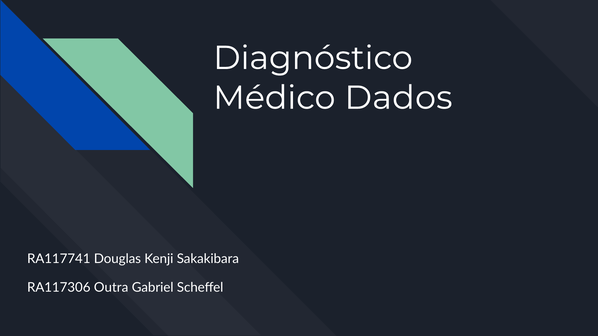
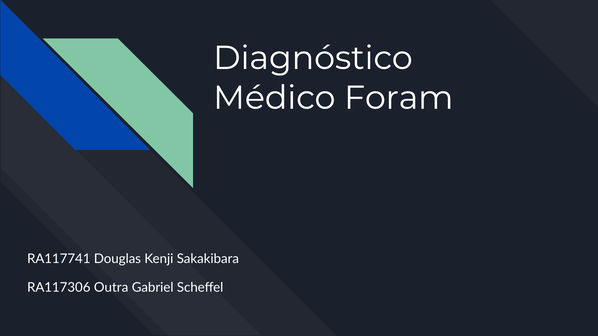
Dados: Dados -> Foram
